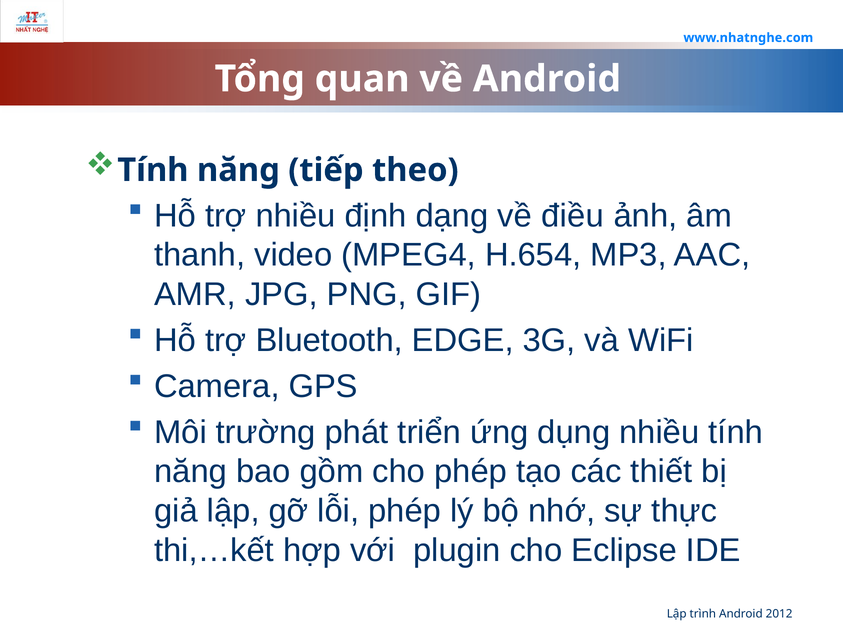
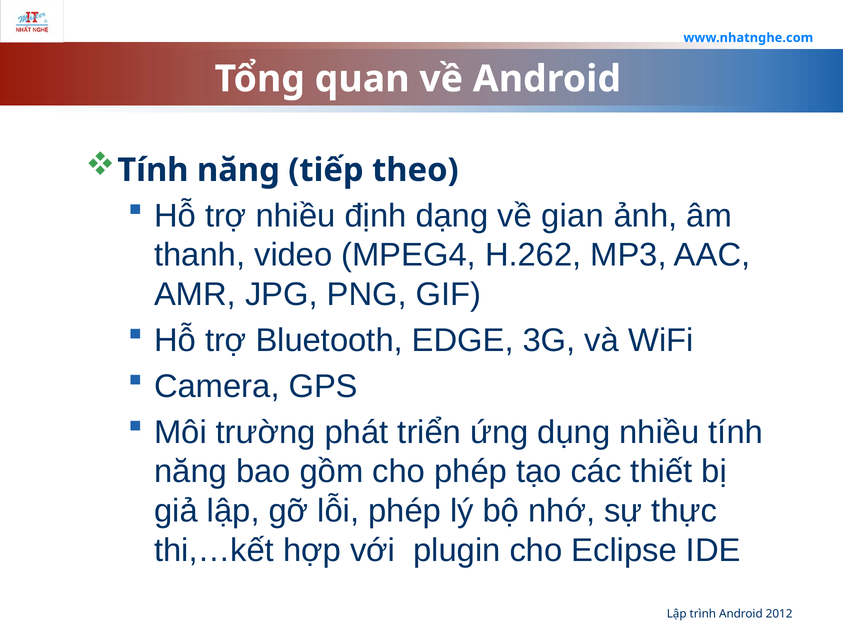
điều: điều -> gian
H.654: H.654 -> H.262
